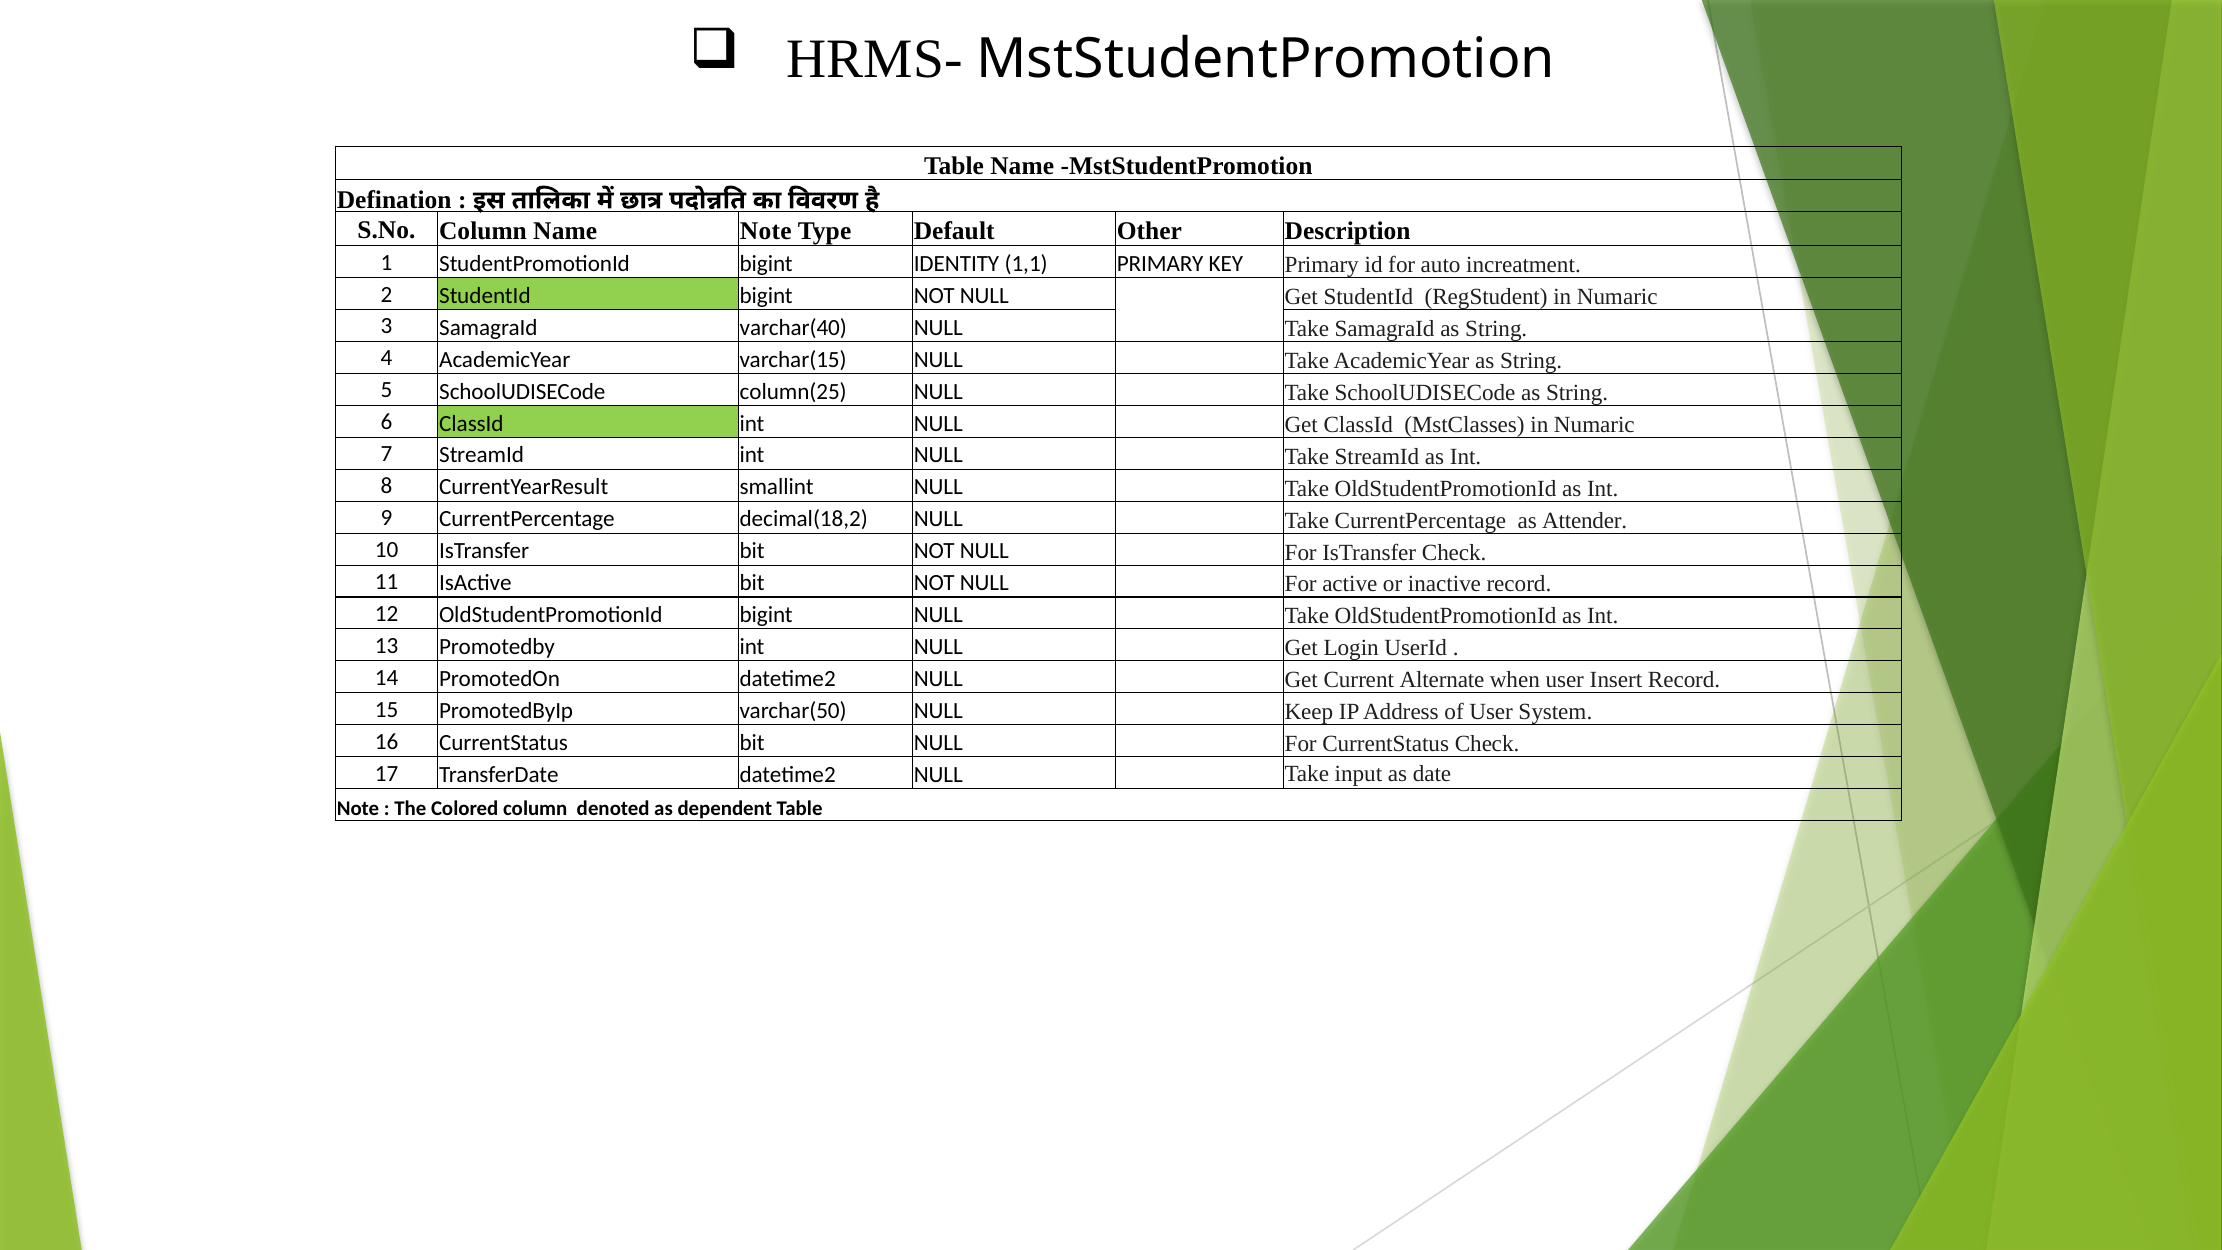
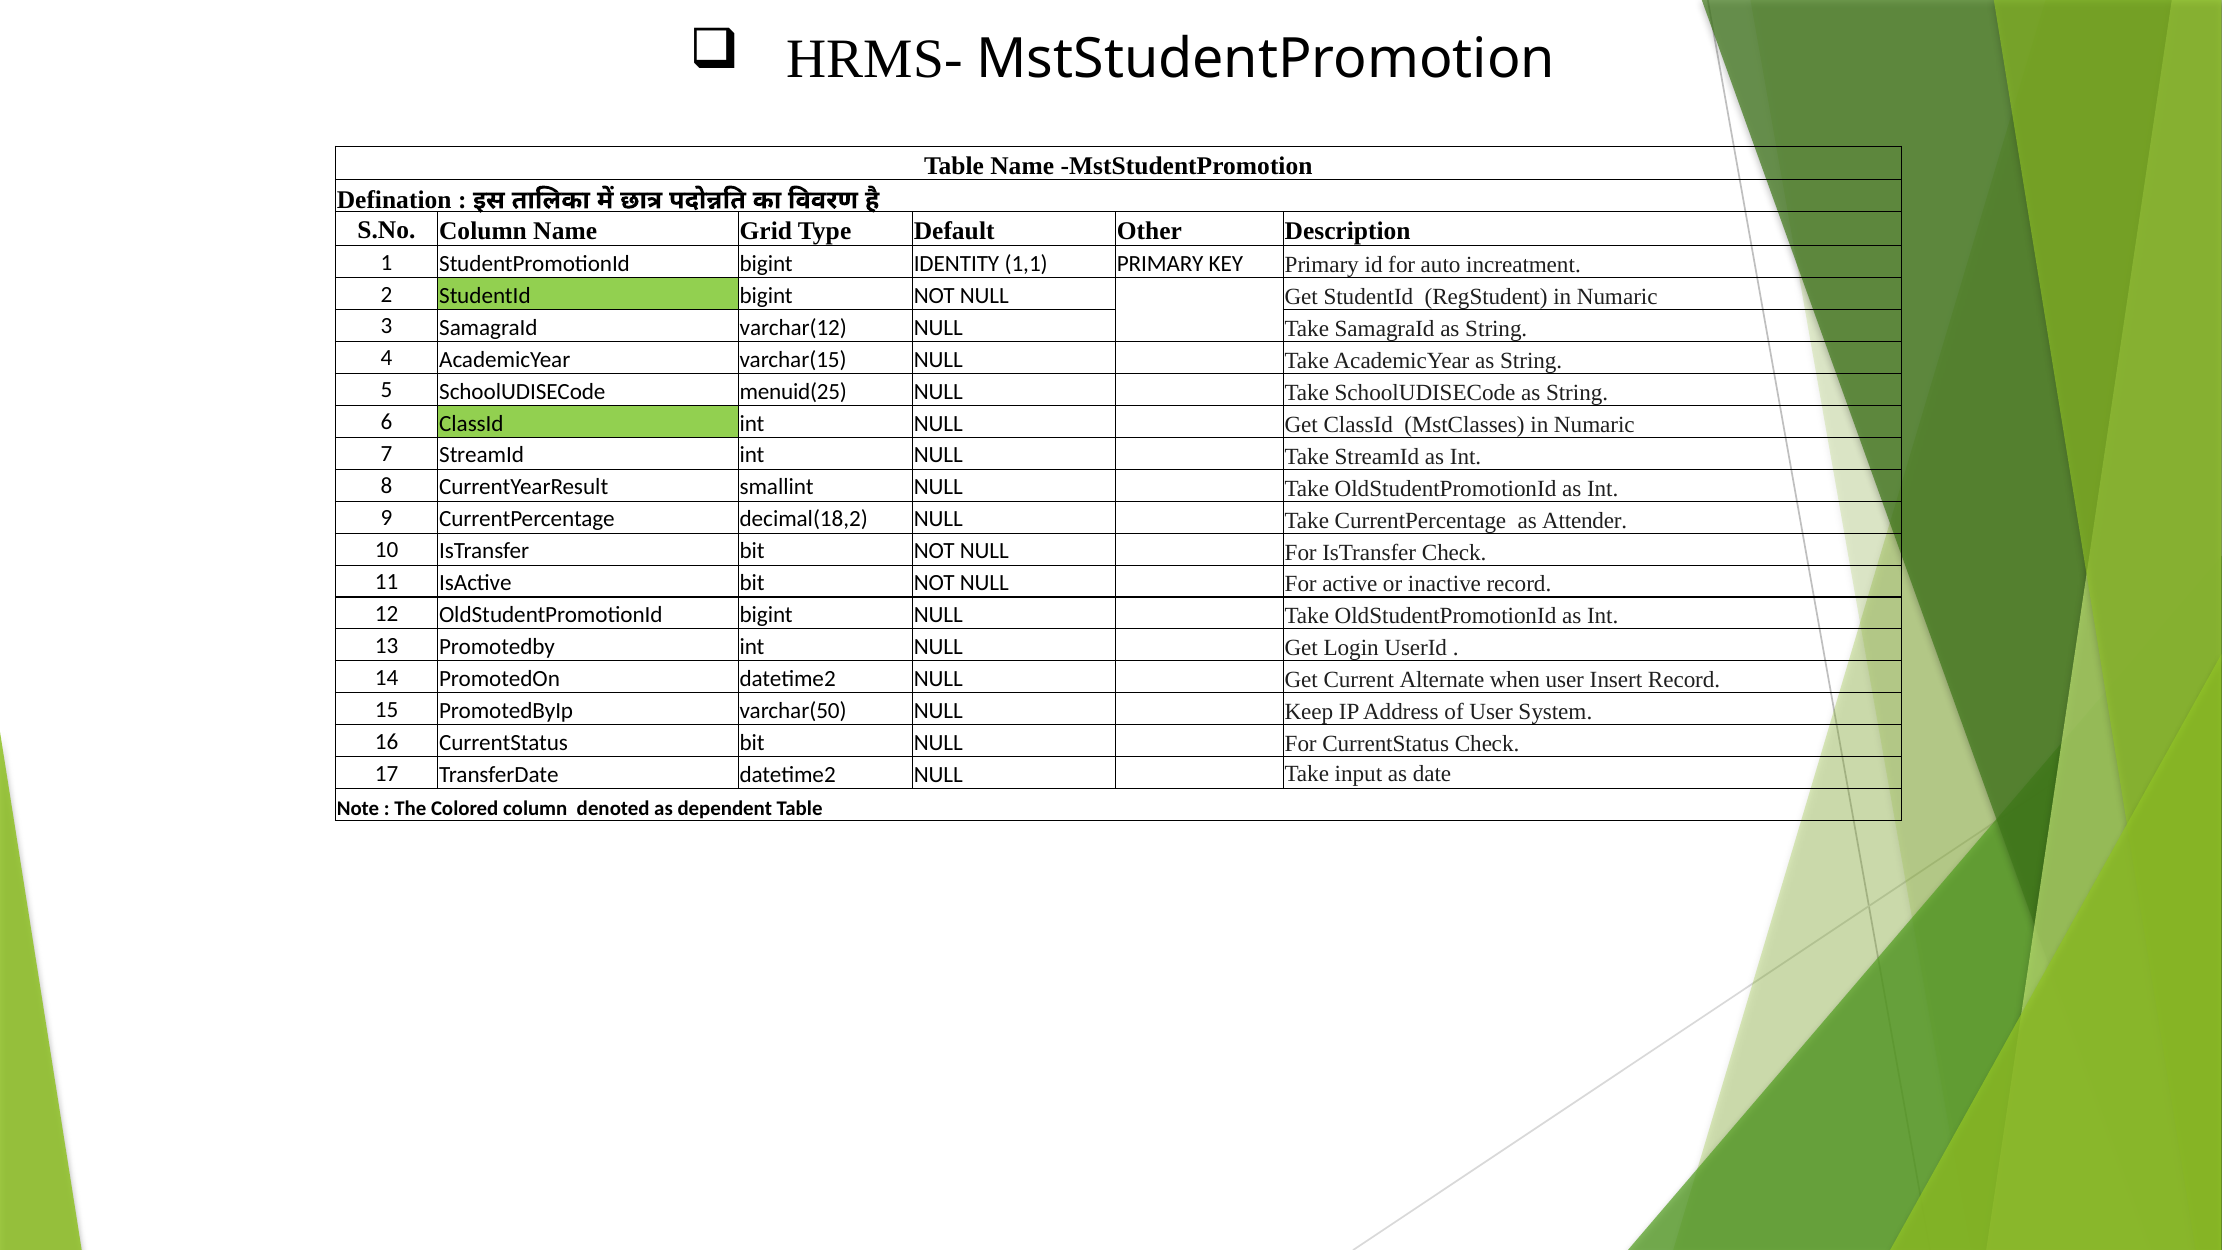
Name Note: Note -> Grid
varchar(40: varchar(40 -> varchar(12
column(25: column(25 -> menuid(25
